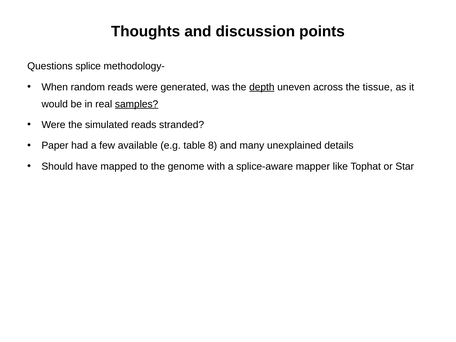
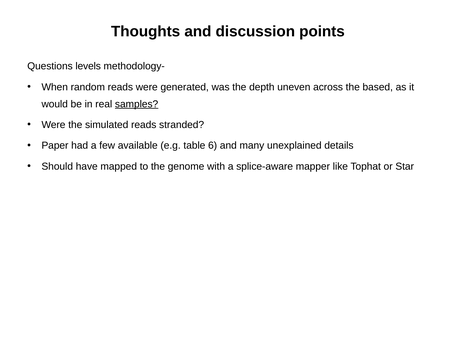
splice: splice -> levels
depth underline: present -> none
tissue: tissue -> based
8: 8 -> 6
